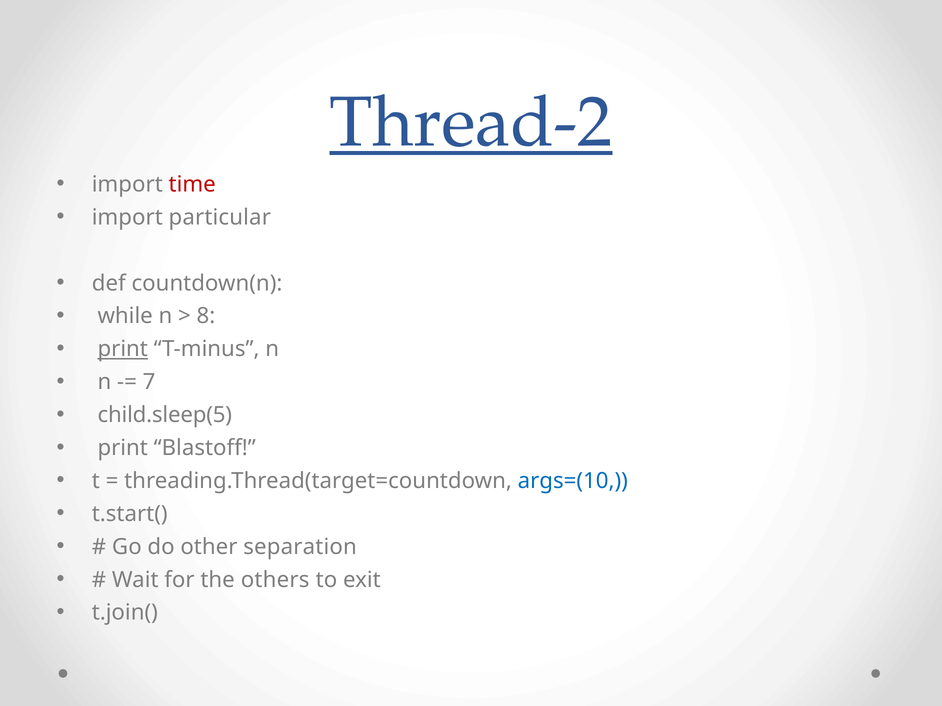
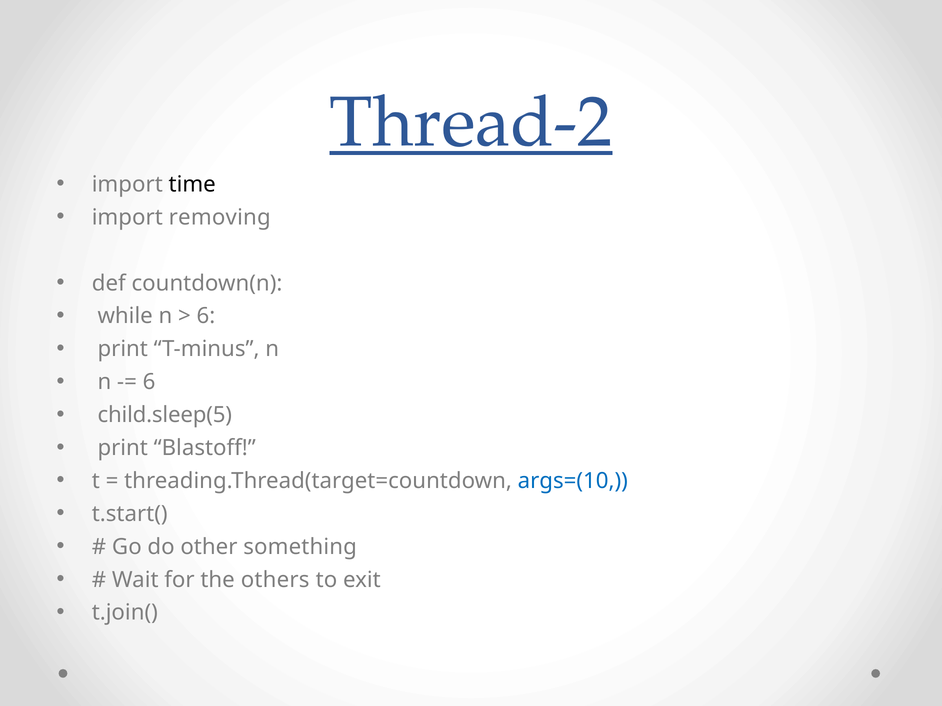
time colour: red -> black
particular: particular -> removing
8 at (206, 316): 8 -> 6
print at (123, 349) underline: present -> none
7 at (149, 382): 7 -> 6
separation: separation -> something
